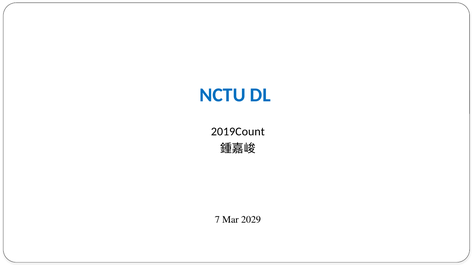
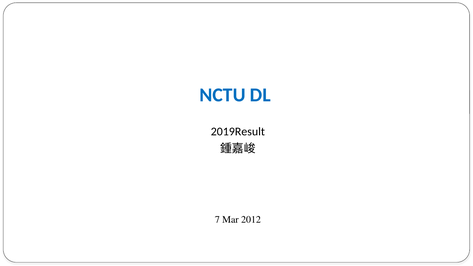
2019Count: 2019Count -> 2019Result
2029: 2029 -> 2012
